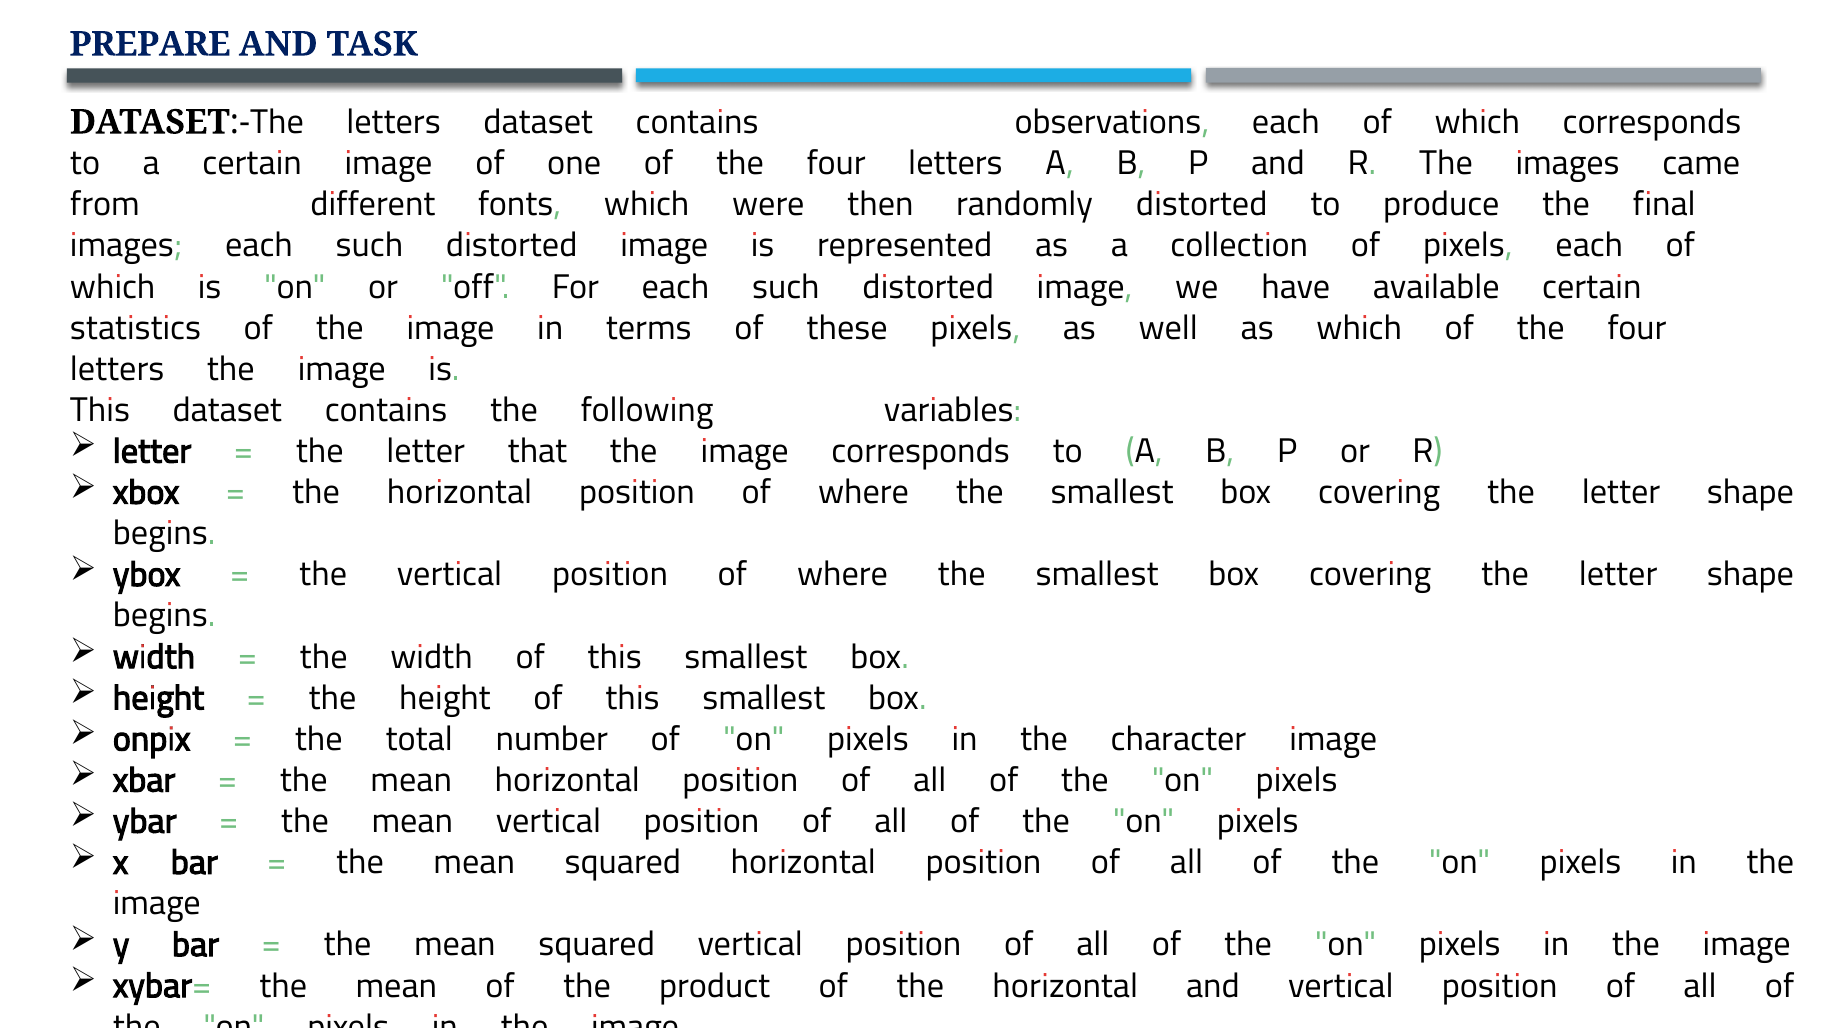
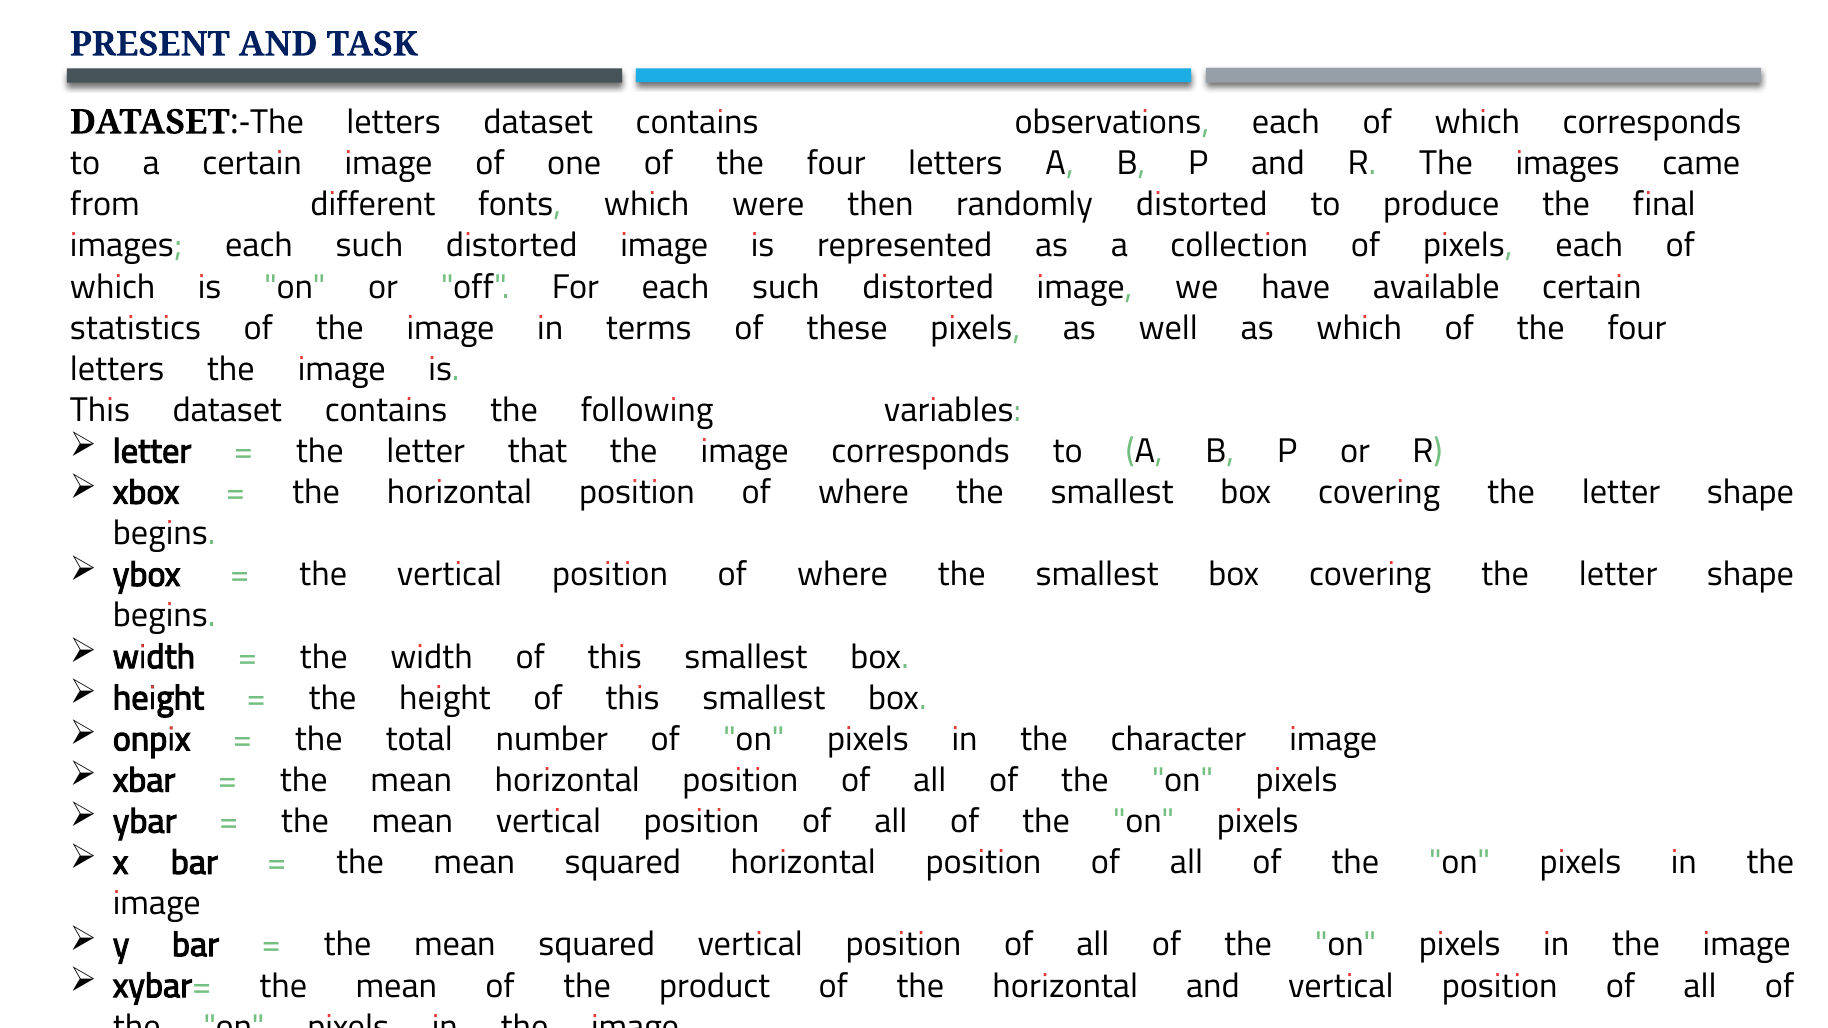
PREPARE: PREPARE -> PRESENT
